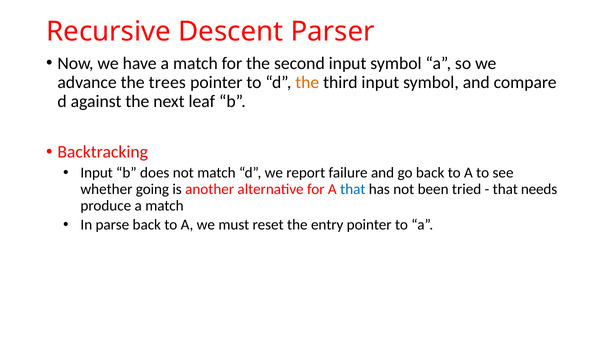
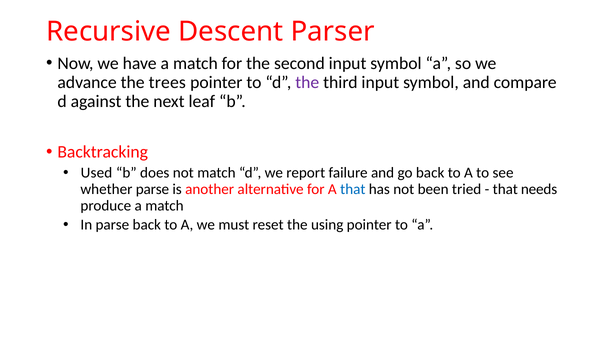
the at (307, 82) colour: orange -> purple
Input at (97, 173): Input -> Used
whether going: going -> parse
entry: entry -> using
